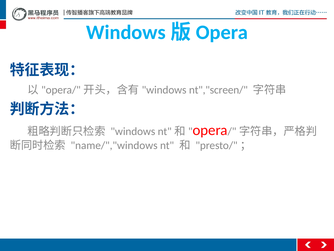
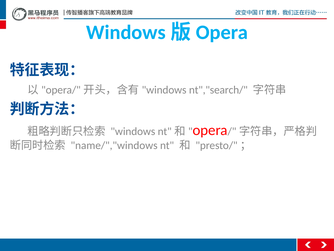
nt","screen/: nt","screen/ -> nt","search/
